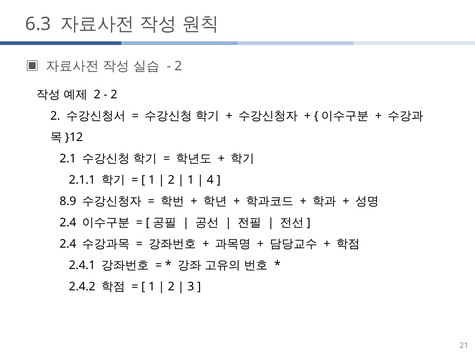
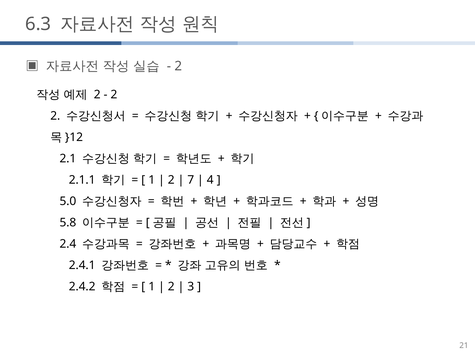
1 at (191, 180): 1 -> 7
8.9: 8.9 -> 5.0
2.4 at (68, 223): 2.4 -> 5.8
